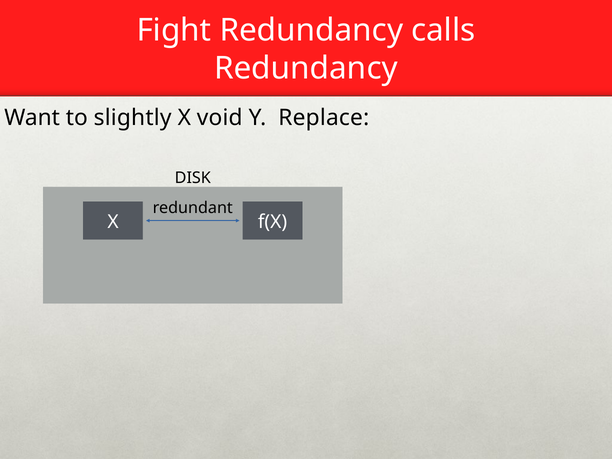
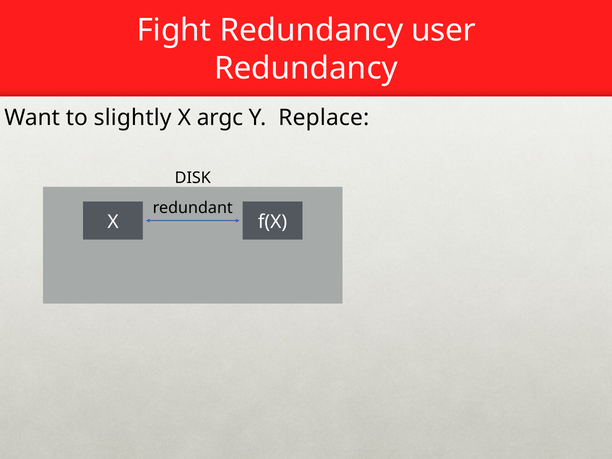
calls: calls -> user
void: void -> argc
